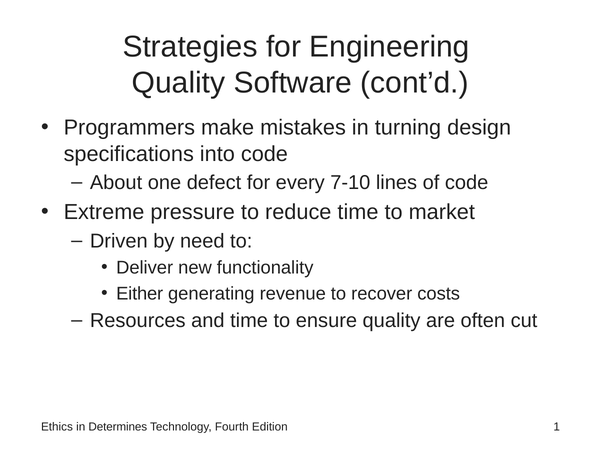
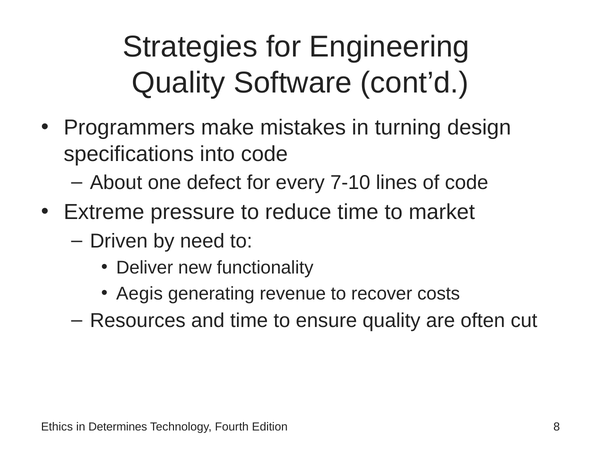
Either: Either -> Aegis
1: 1 -> 8
